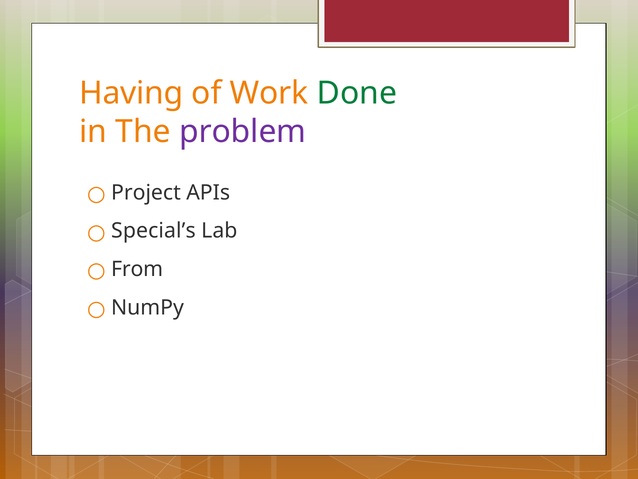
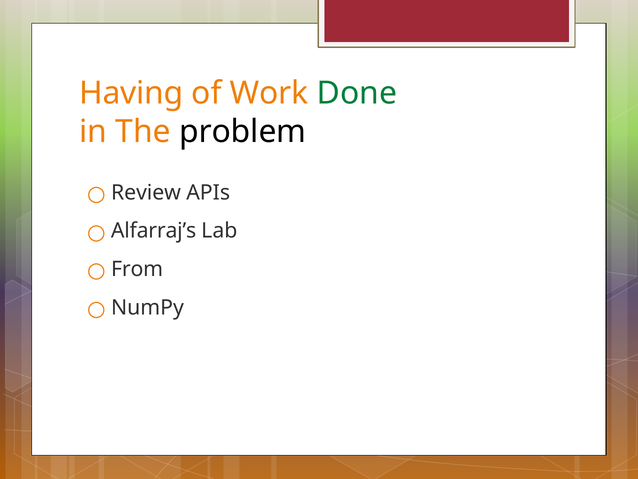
problem colour: purple -> black
Project: Project -> Review
Special’s: Special’s -> Alfarraj’s
